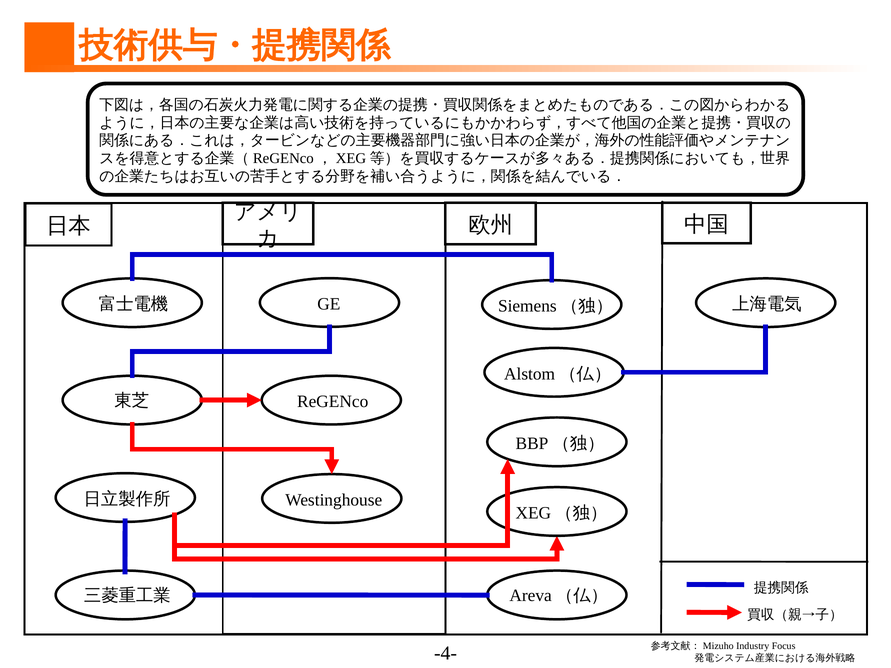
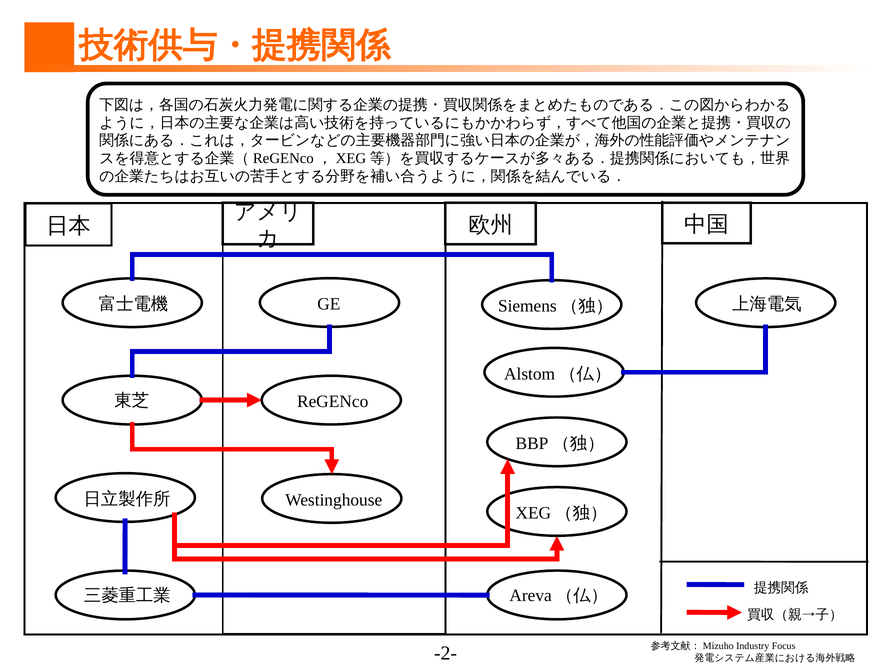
-4-: -4- -> -2-
